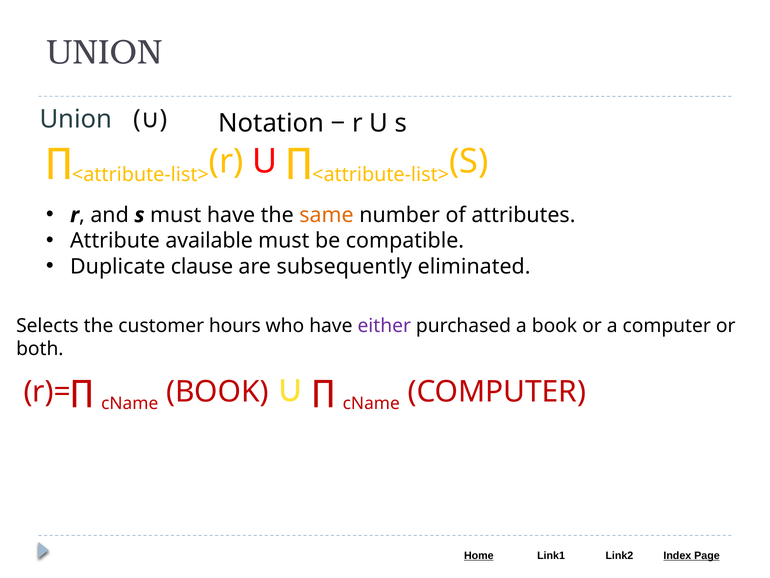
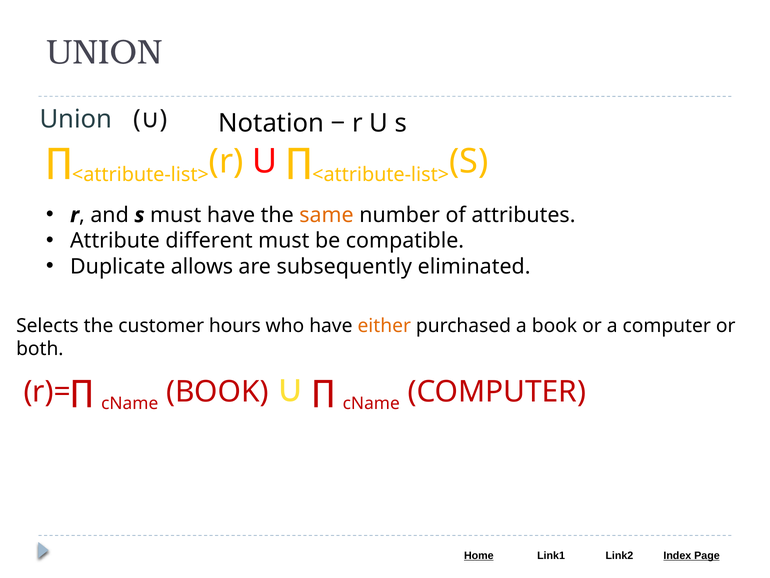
available: available -> different
clause: clause -> allows
either colour: purple -> orange
